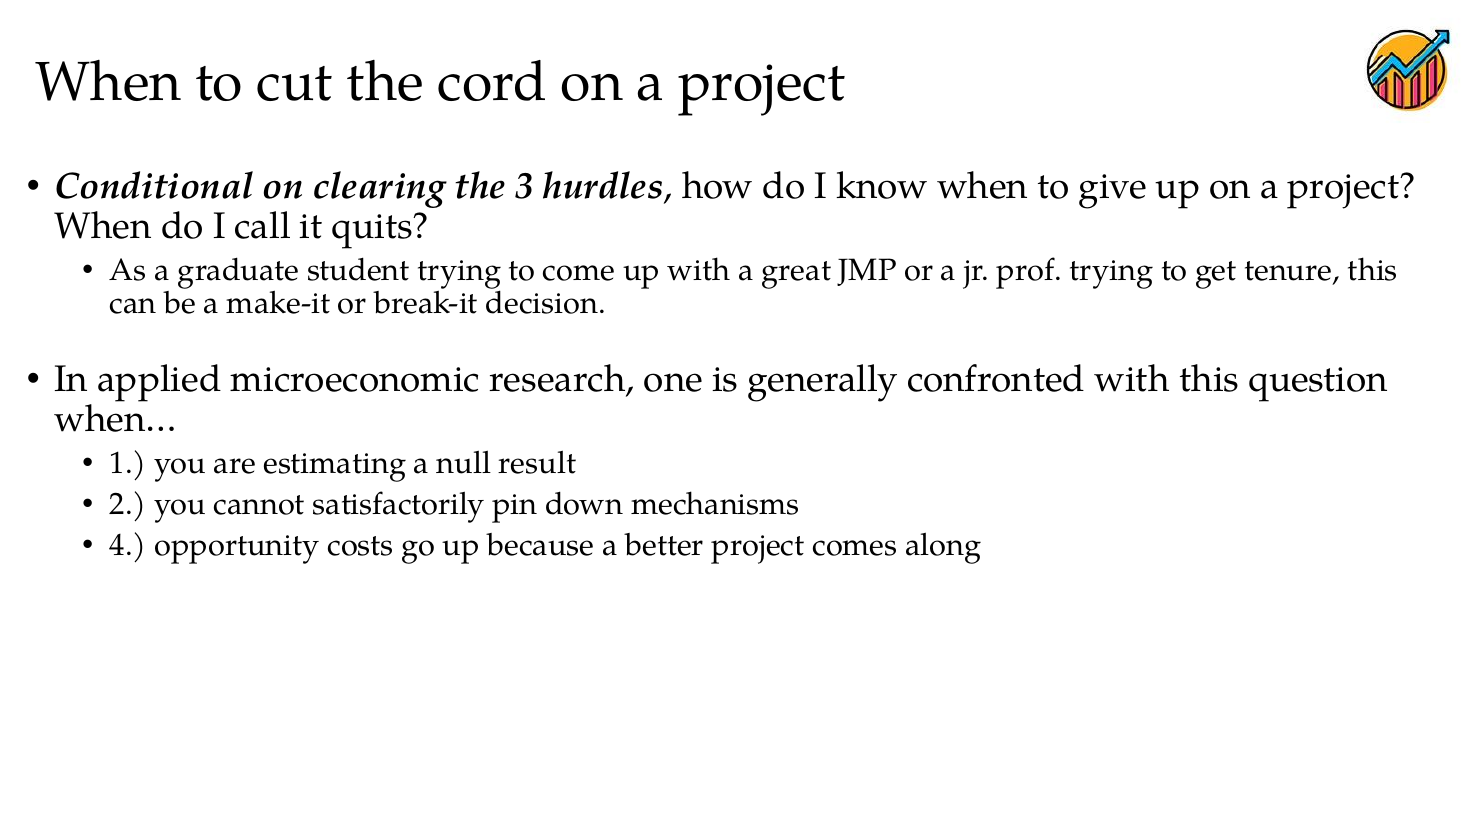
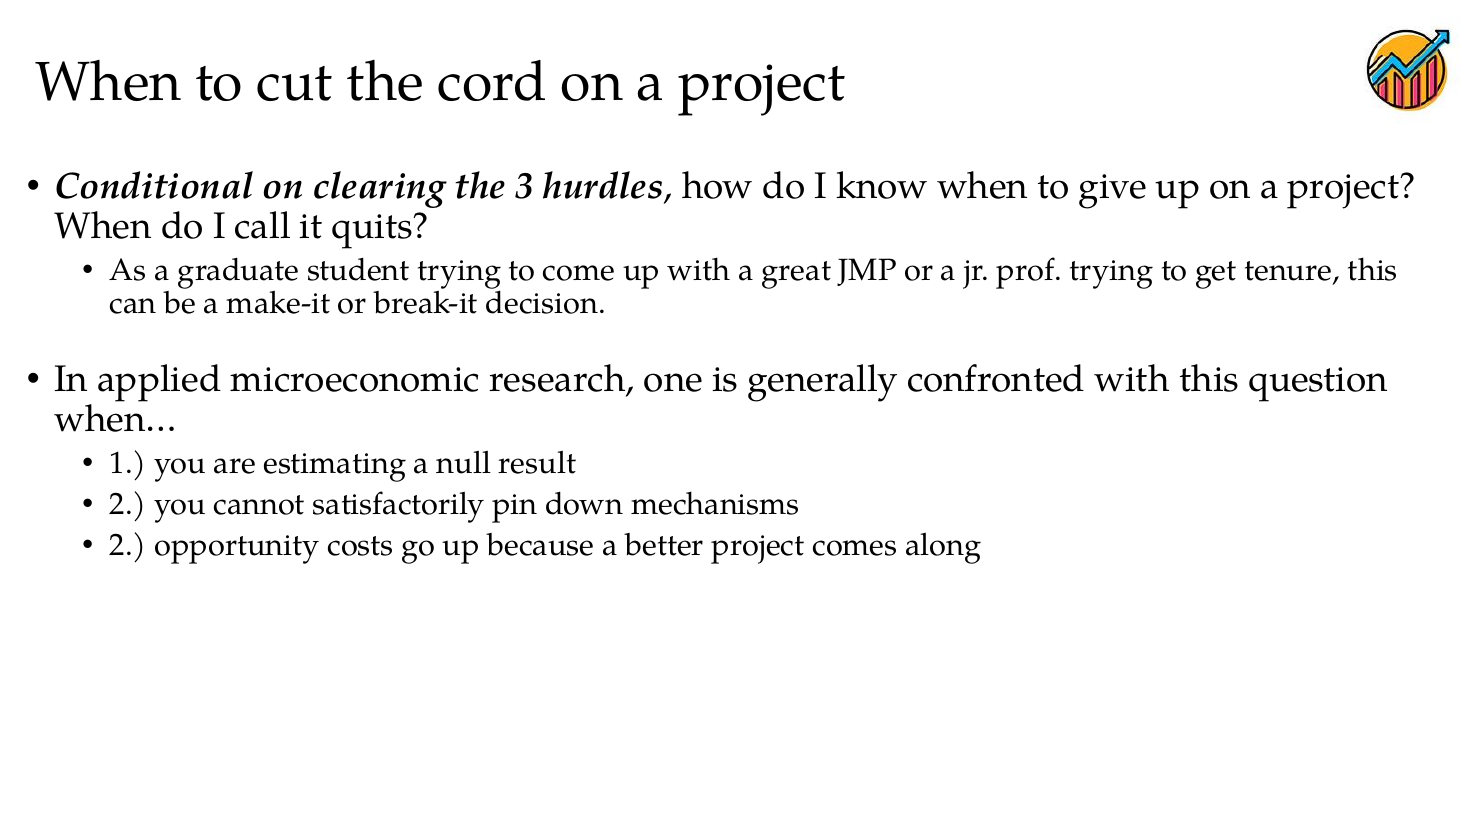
4 at (128, 545): 4 -> 2
